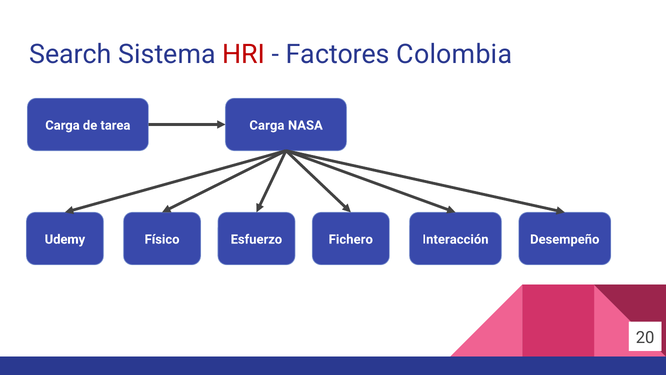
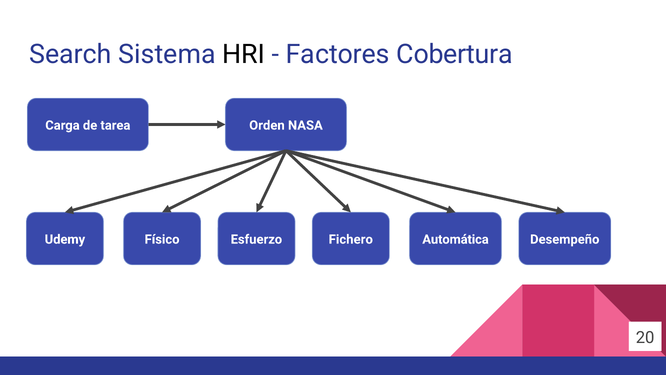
HRI colour: red -> black
Colombia: Colombia -> Cobertura
tarea Carga: Carga -> Orden
Interacción: Interacción -> Automática
